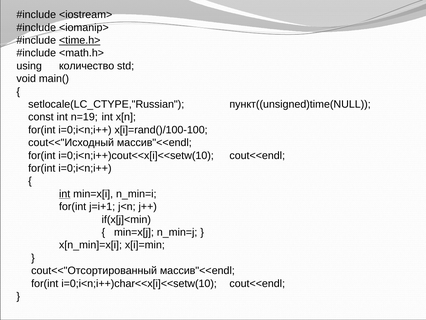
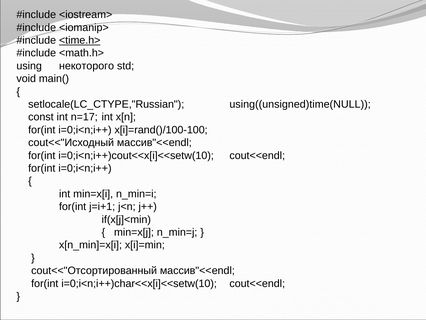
количество: количество -> некоторого
пункт((unsigned)time(NULL: пункт((unsigned)time(NULL -> using((unsigned)time(NULL
n=19: n=19 -> n=17
int at (65, 194) underline: present -> none
